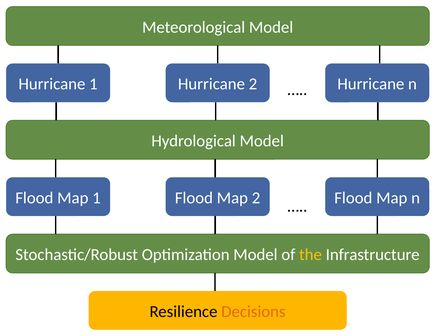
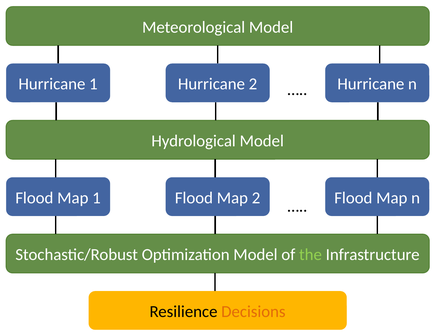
the colour: yellow -> light green
